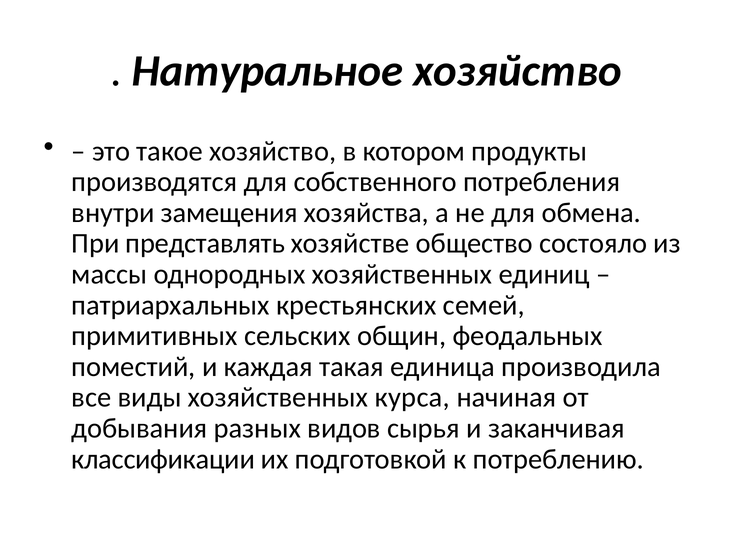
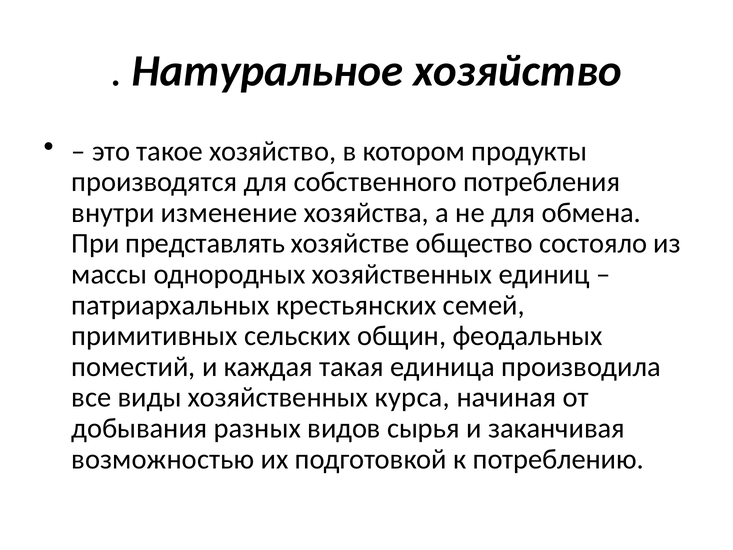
замещения: замещения -> изменение
классификации: классификации -> возможностью
